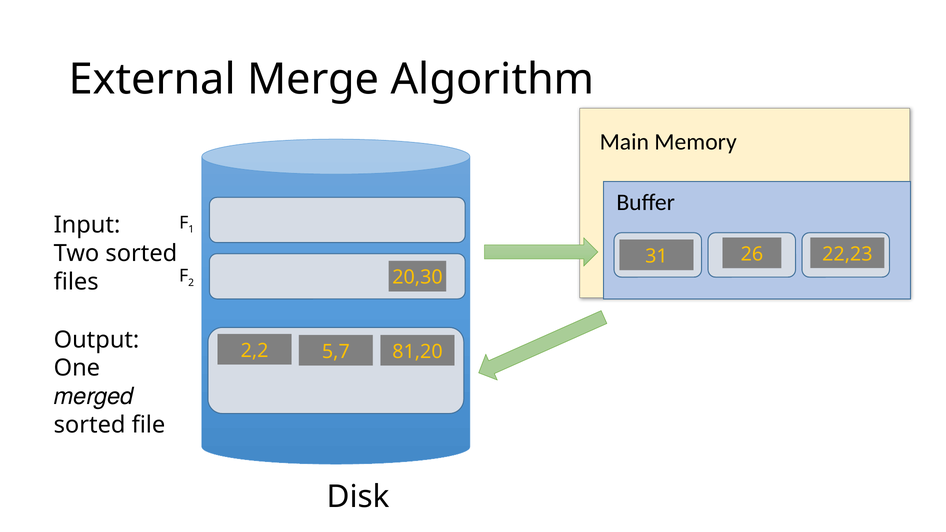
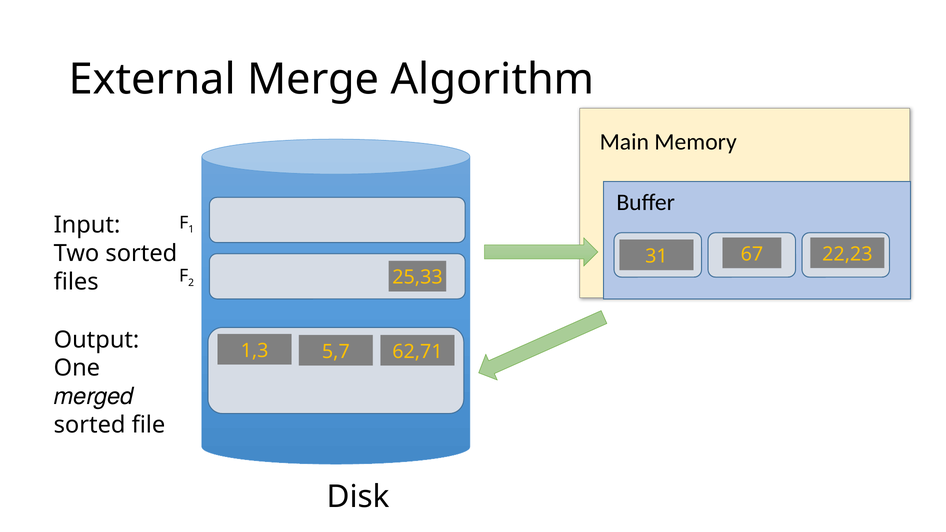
26: 26 -> 67
20,30: 20,30 -> 25,33
2,2: 2,2 -> 1,3
81,20: 81,20 -> 62,71
